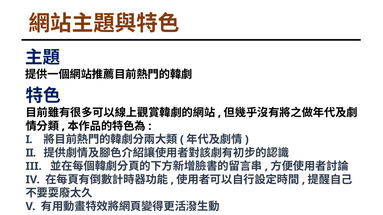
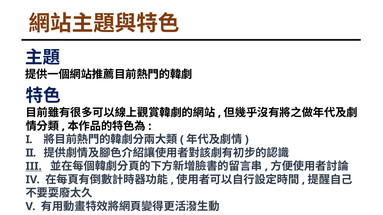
III underline: none -> present
